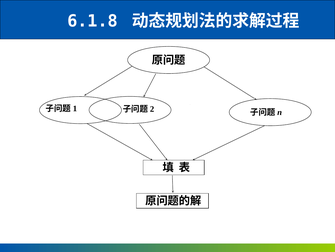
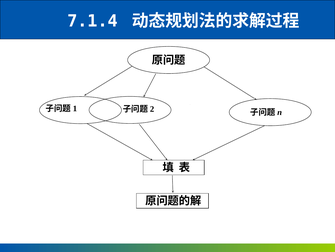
6.1.8: 6.1.8 -> 7.1.4
